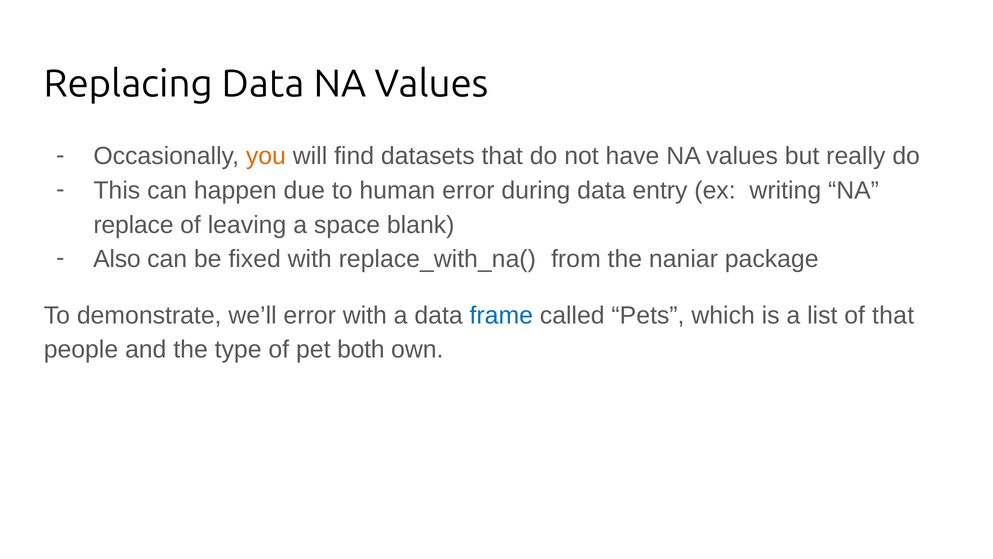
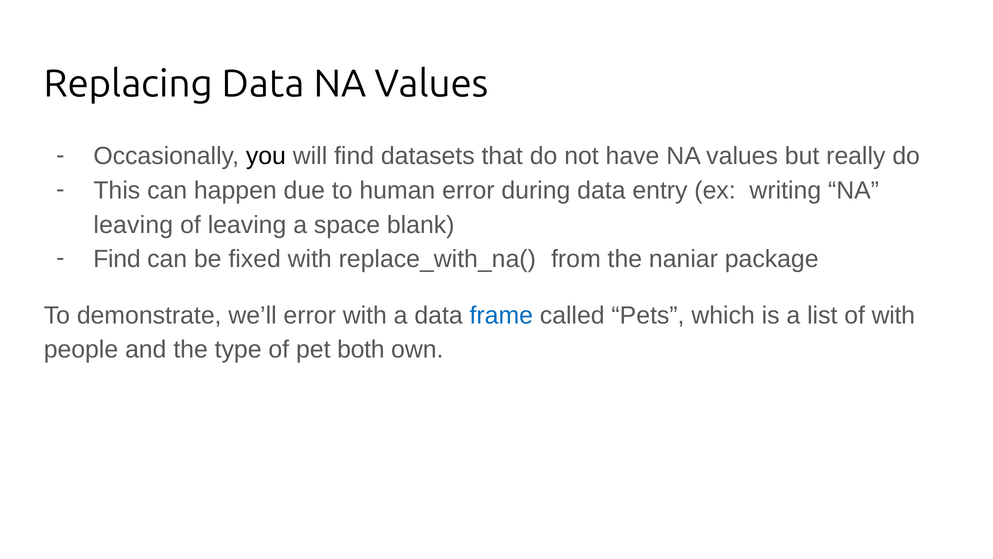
you colour: orange -> black
replace at (133, 225): replace -> leaving
Also at (117, 259): Also -> Find
of that: that -> with
